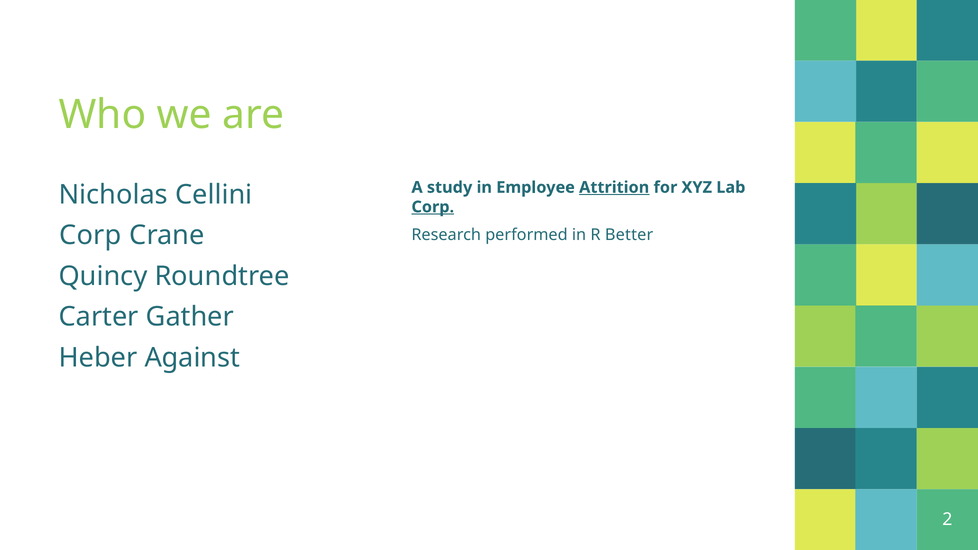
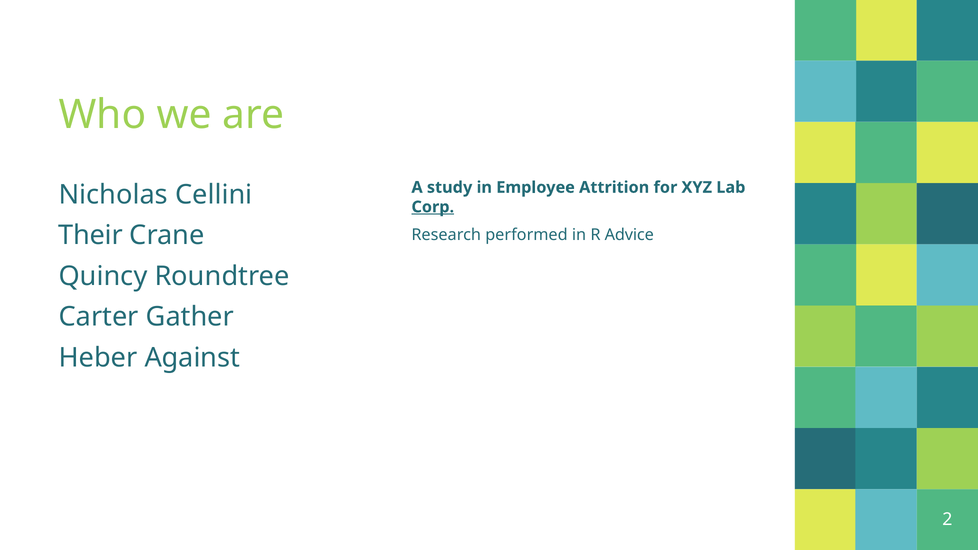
Attrition underline: present -> none
Corp at (90, 236): Corp -> Their
Better: Better -> Advice
